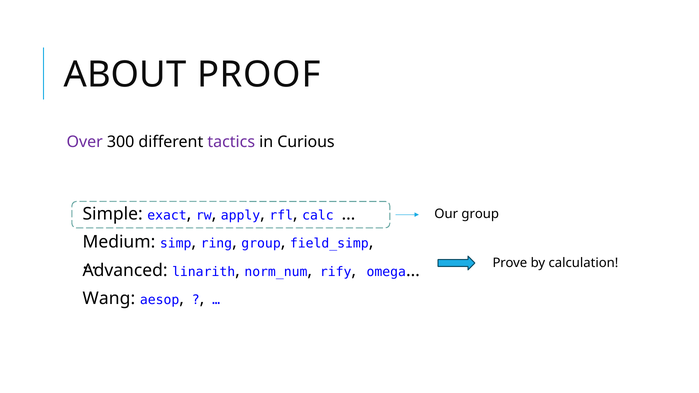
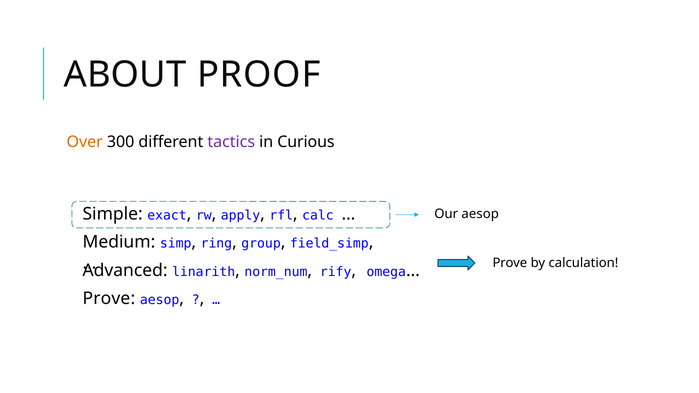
Over colour: purple -> orange
Our group: group -> aesop
Wang at (109, 299): Wang -> Prove
